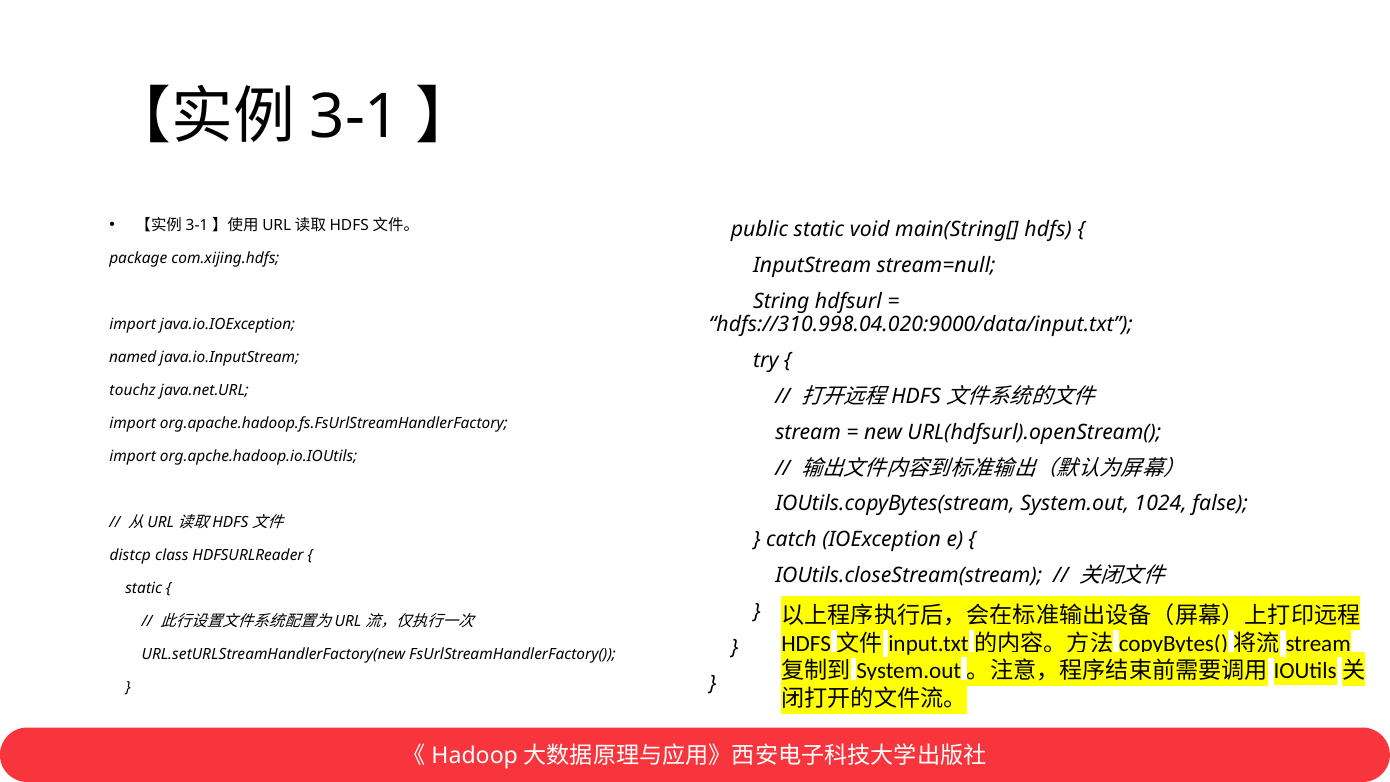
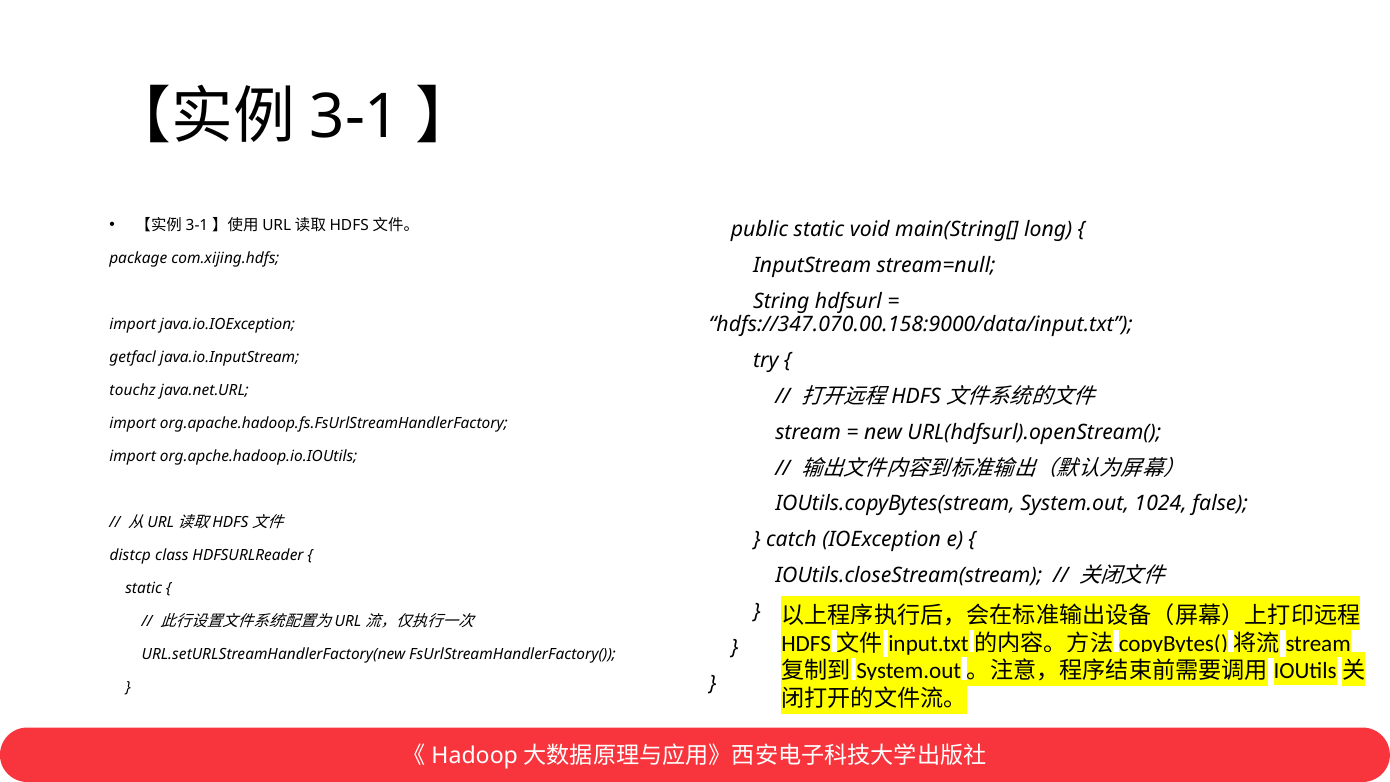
hdfs: hdfs -> long
hdfs://310.998.04.020:9000/data/input.txt: hdfs://310.998.04.020:9000/data/input.txt -> hdfs://347.070.00.158:9000/data/input.txt
named: named -> getfacl
